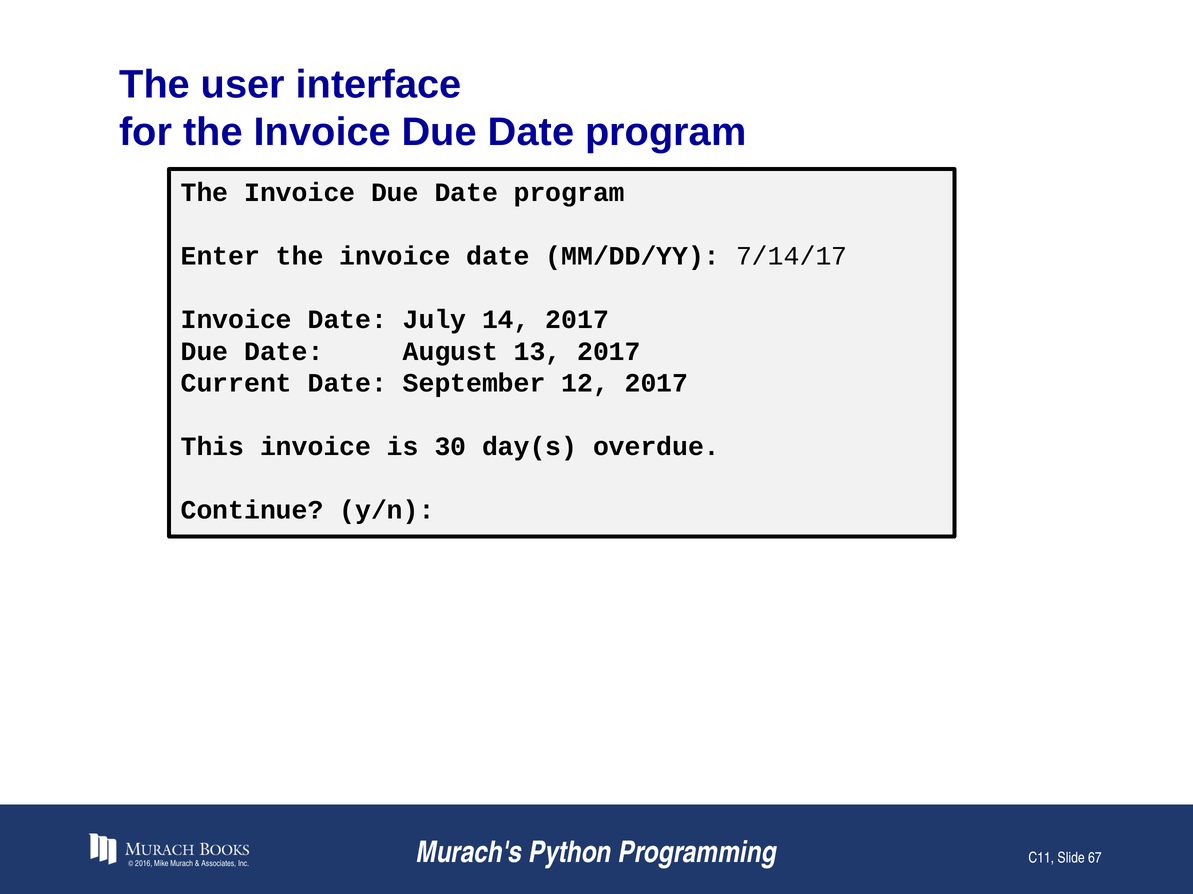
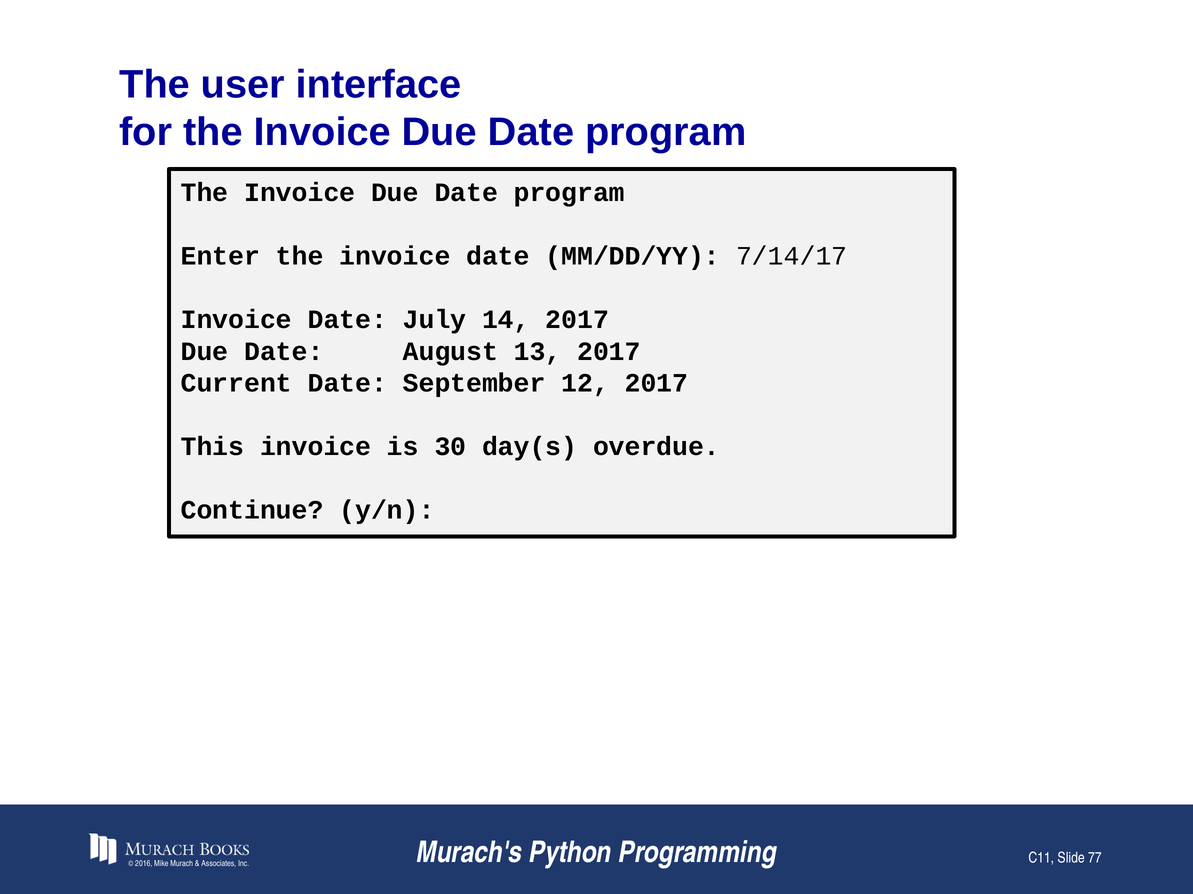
67: 67 -> 77
